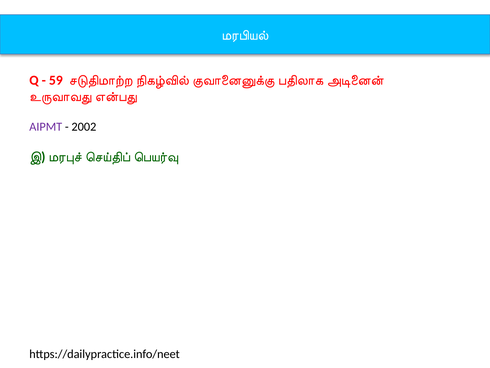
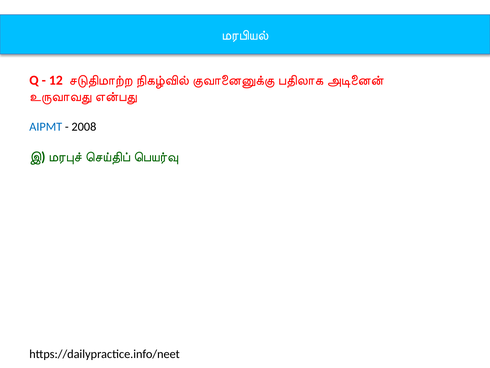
59: 59 -> 12
AIPMT colour: purple -> blue
2002: 2002 -> 2008
